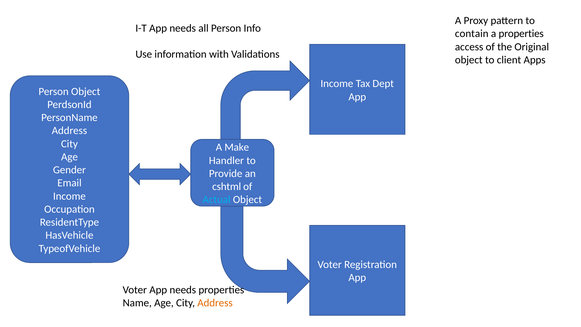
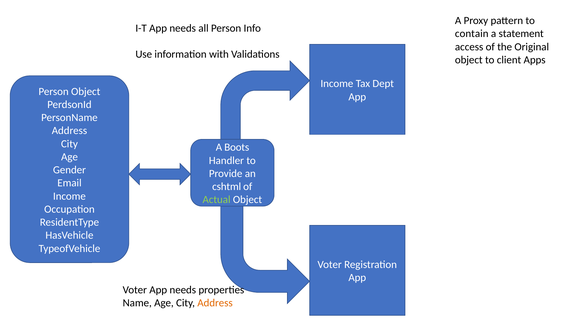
a properties: properties -> statement
Make: Make -> Boots
Actual colour: light blue -> light green
